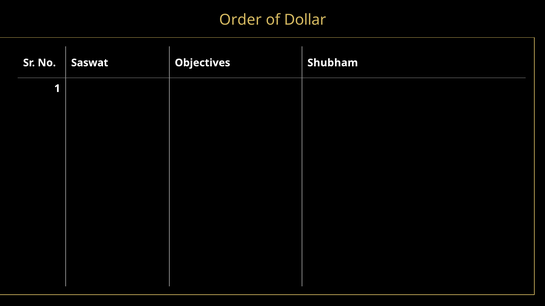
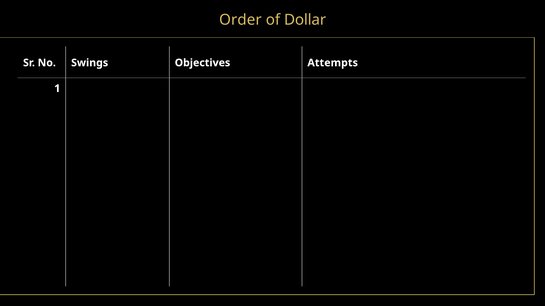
Saswat: Saswat -> Swings
Shubham: Shubham -> Attempts
